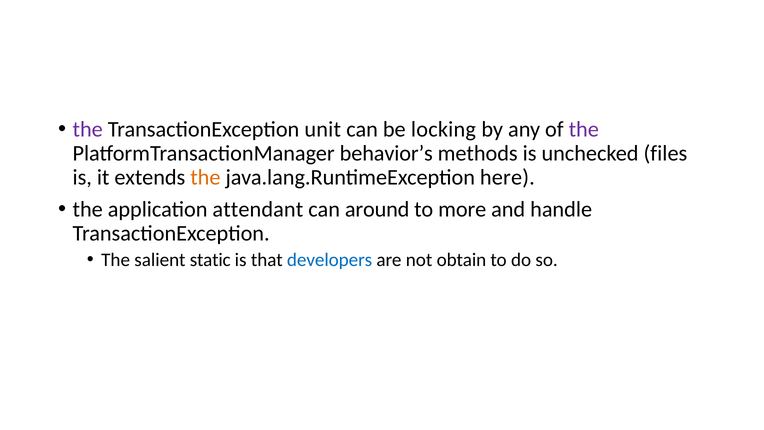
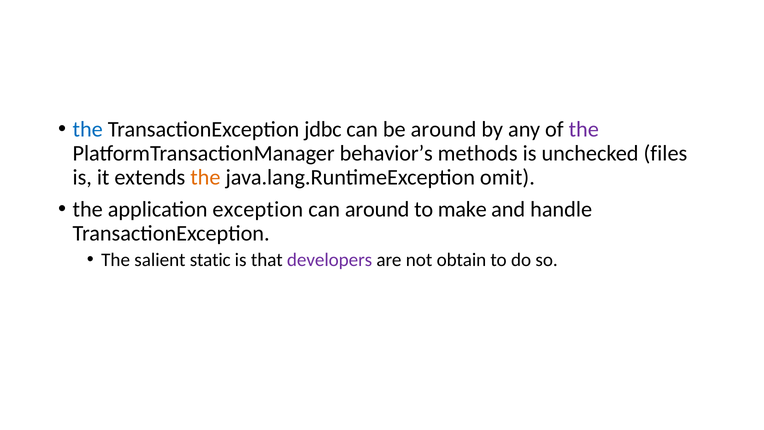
the at (88, 129) colour: purple -> blue
unit: unit -> jdbc
be locking: locking -> around
here: here -> omit
attendant: attendant -> exception
more: more -> make
developers colour: blue -> purple
